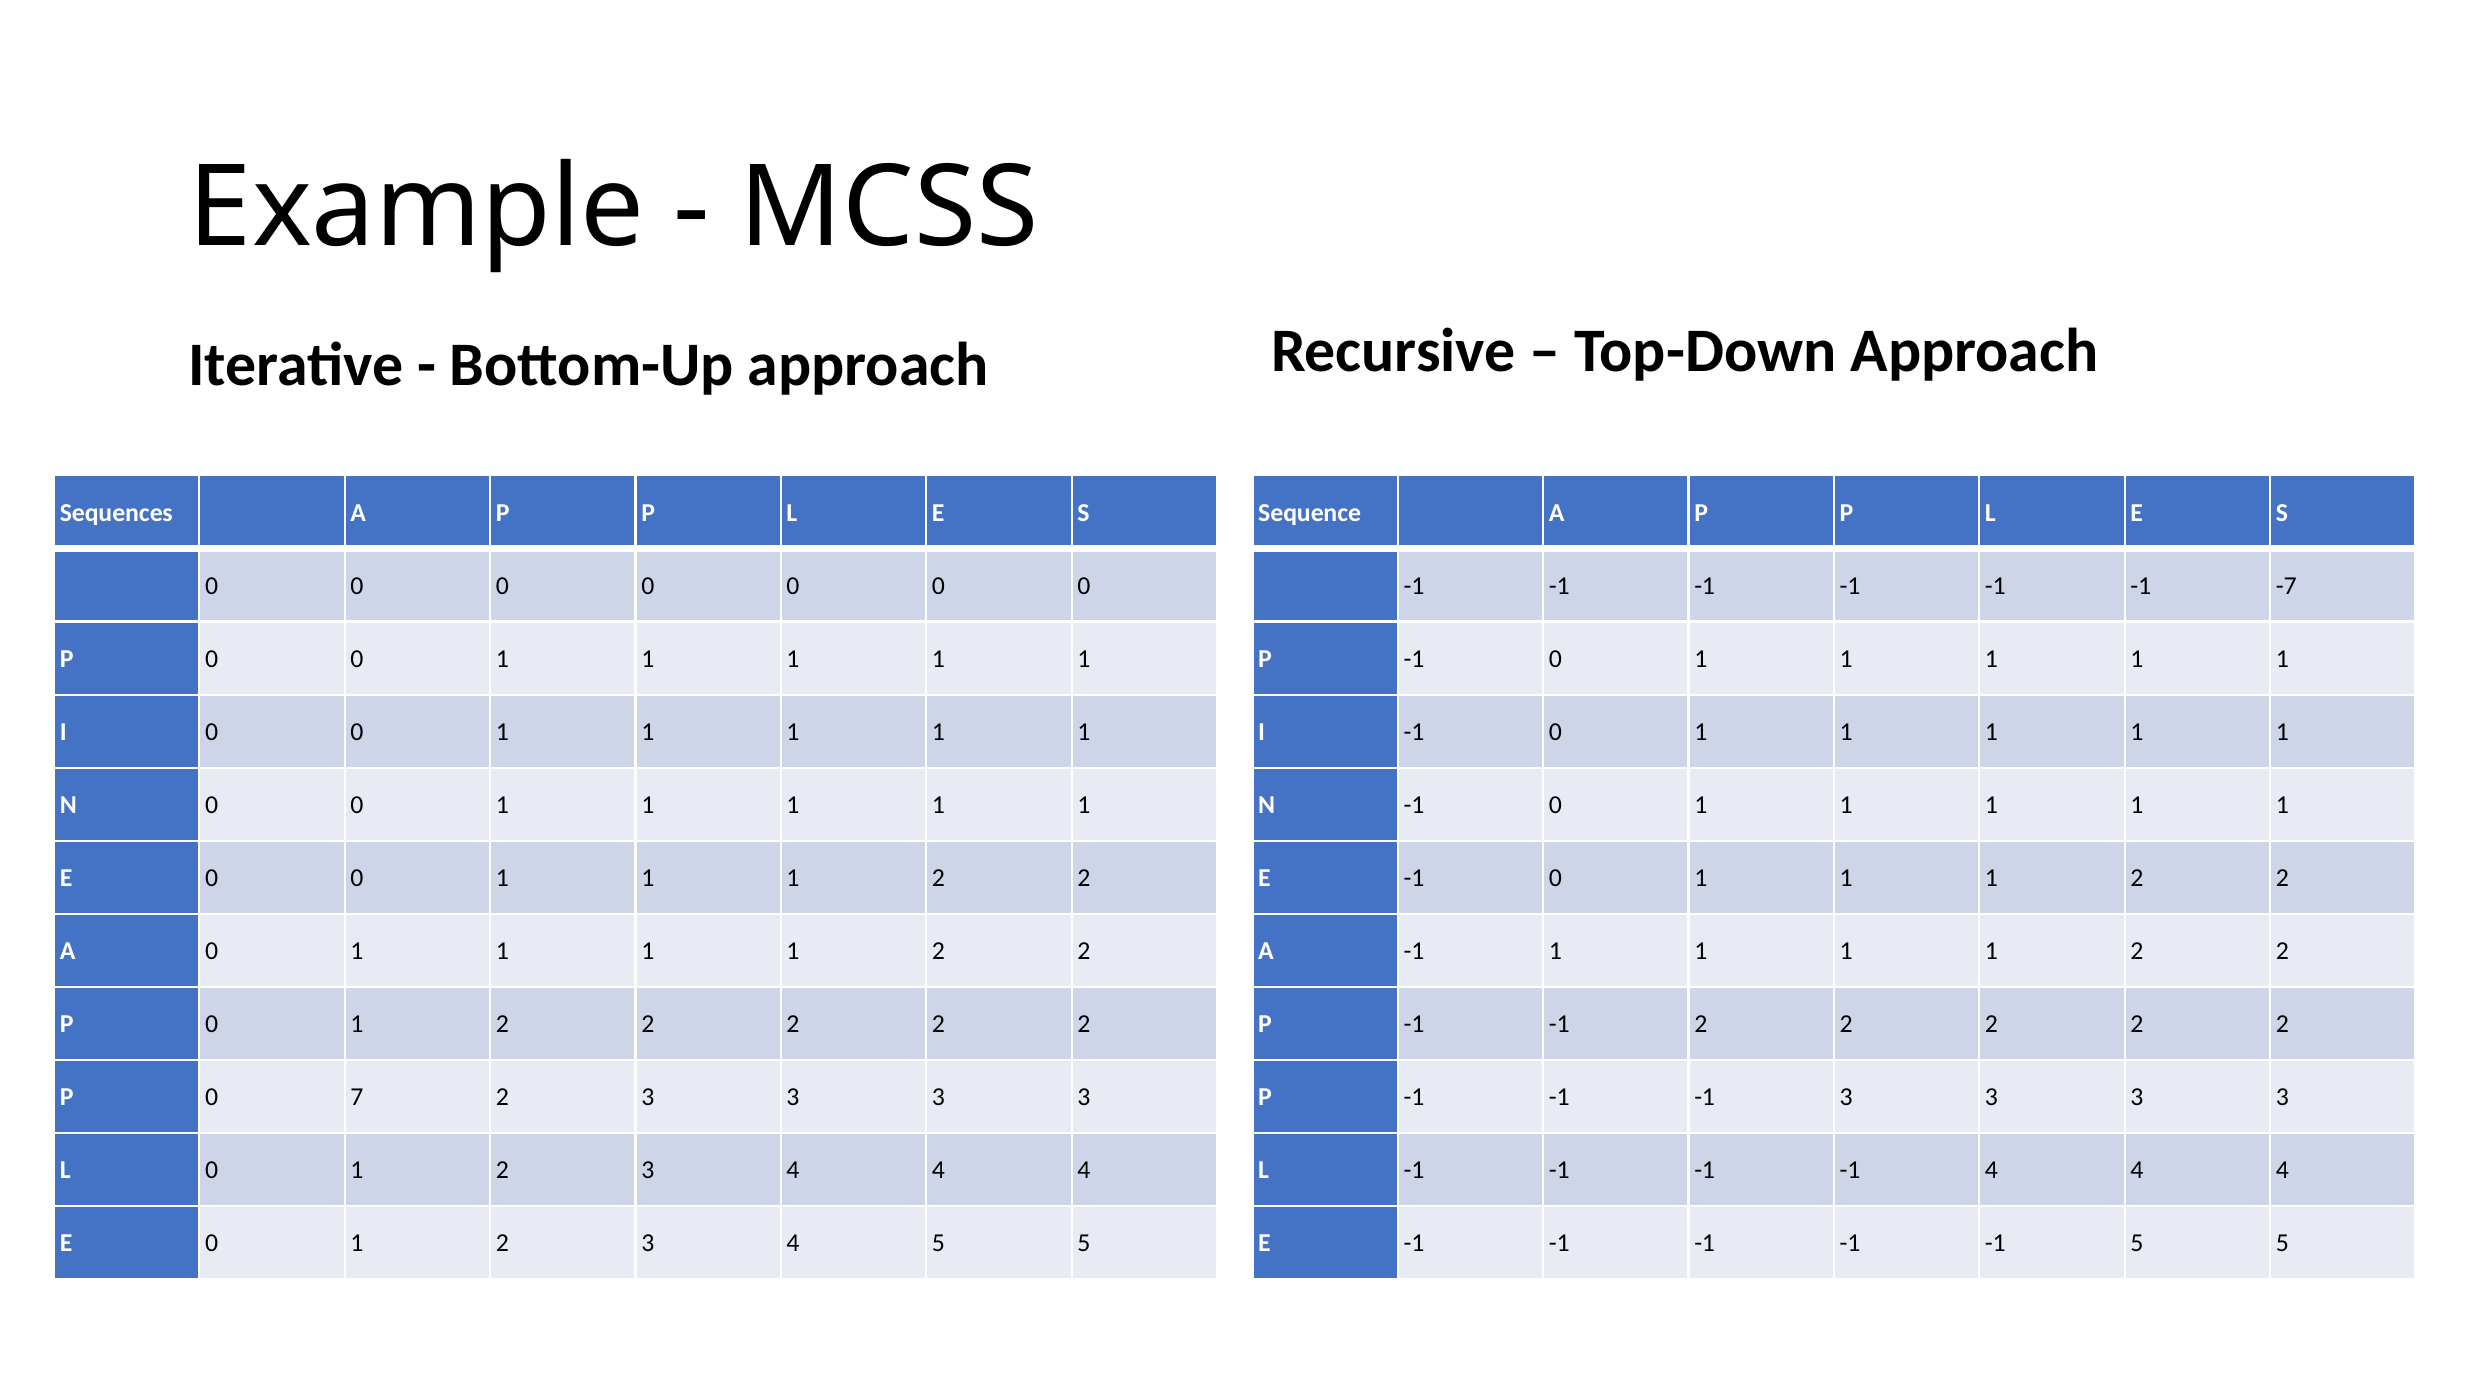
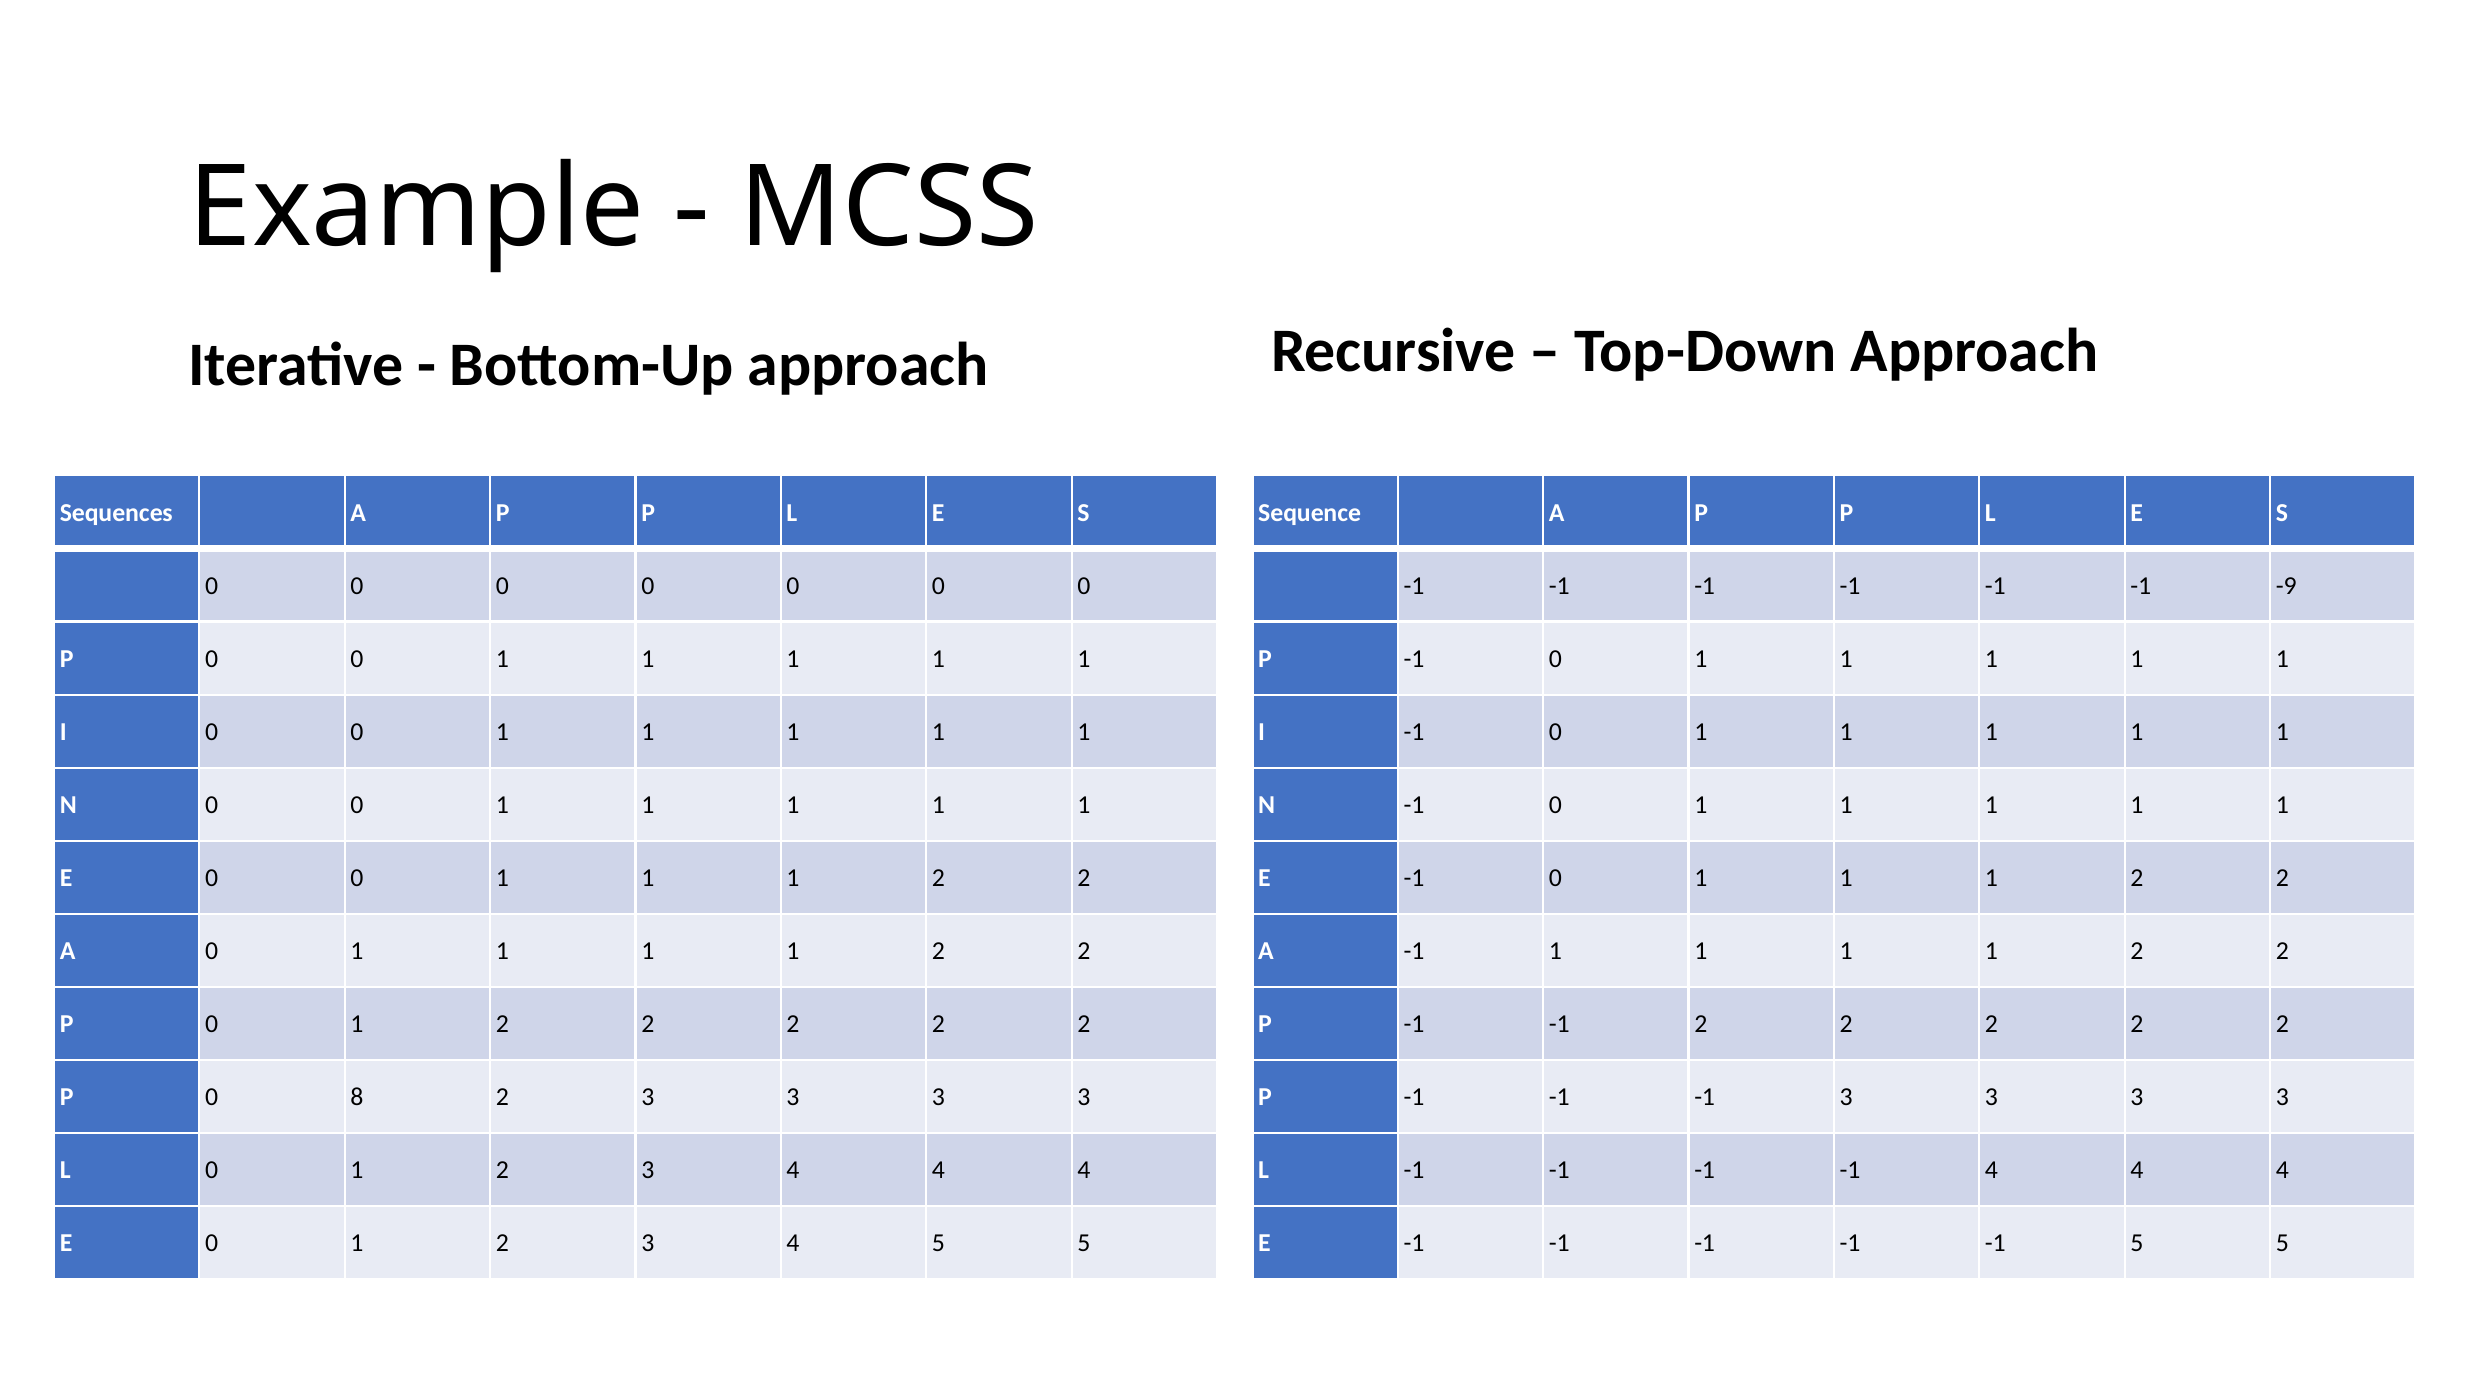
-7: -7 -> -9
7: 7 -> 8
